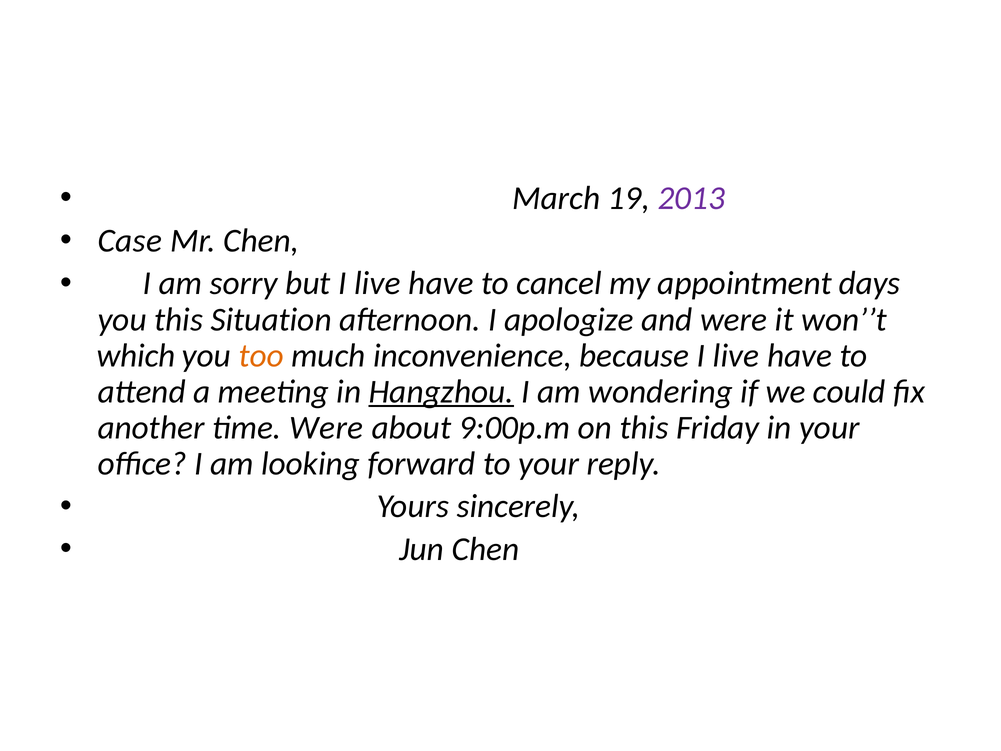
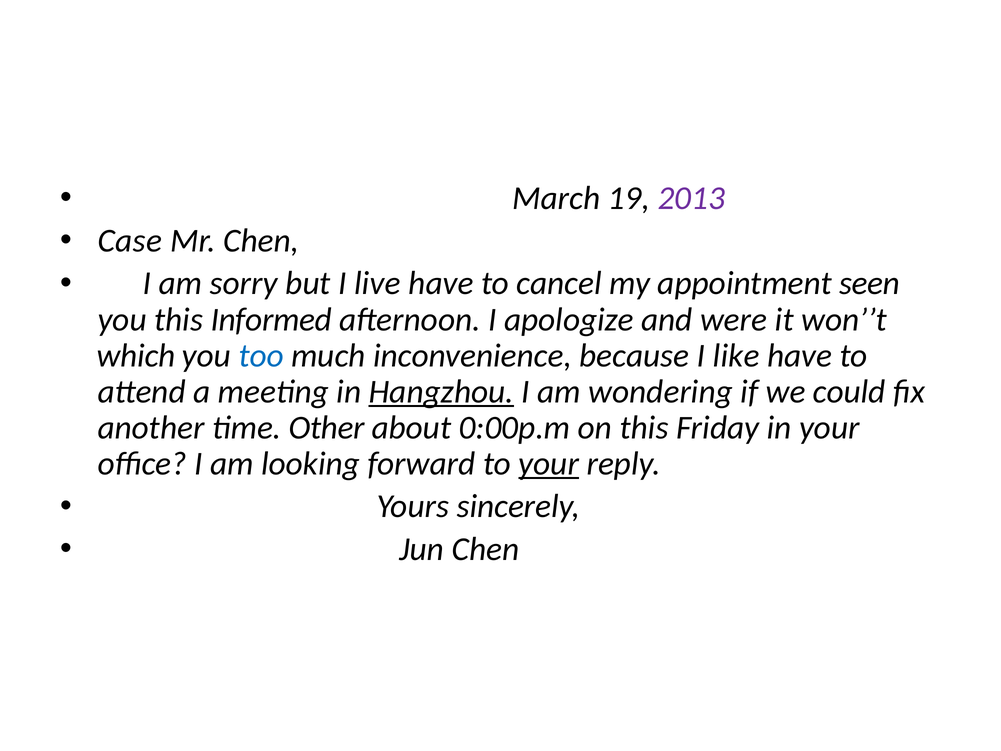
days: days -> seen
Situation: Situation -> Informed
too colour: orange -> blue
because I live: live -> like
time Were: Were -> Other
9:00p.m: 9:00p.m -> 0:00p.m
your at (549, 463) underline: none -> present
